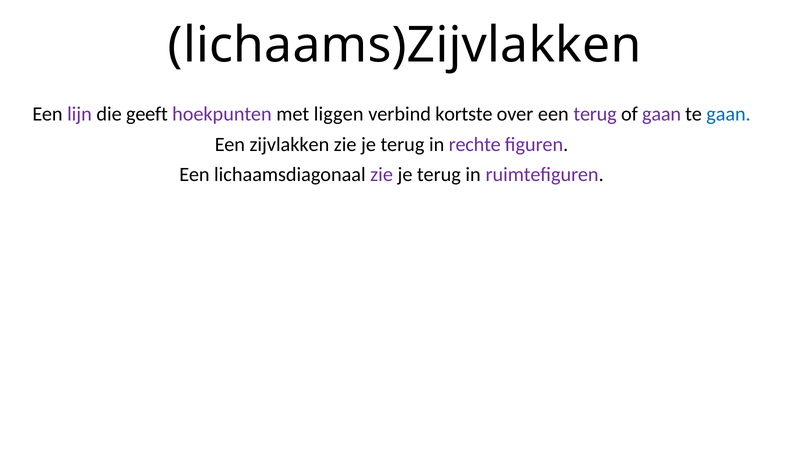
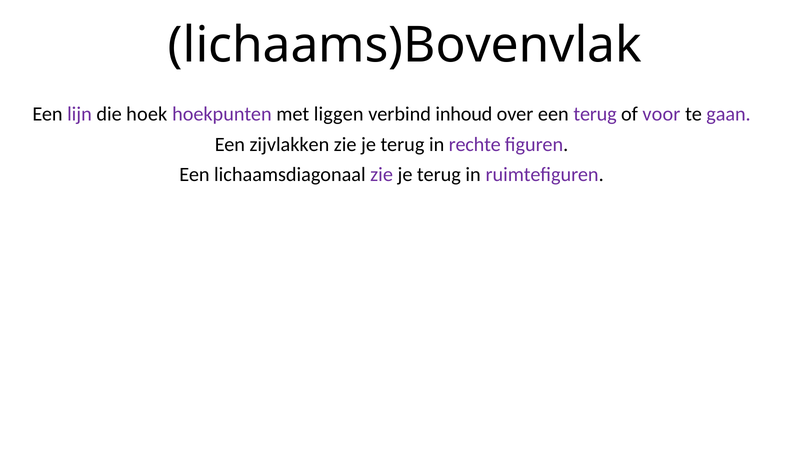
lichaams)Zijvlakken: lichaams)Zijvlakken -> lichaams)Bovenvlak
geeft: geeft -> hoek
kortste: kortste -> inhoud
of gaan: gaan -> voor
gaan at (729, 114) colour: blue -> purple
